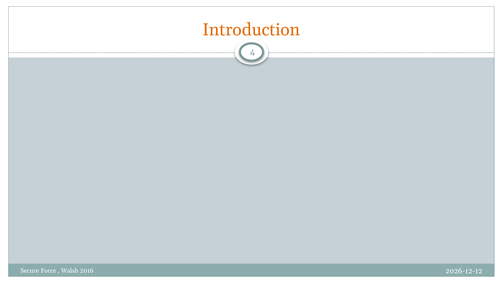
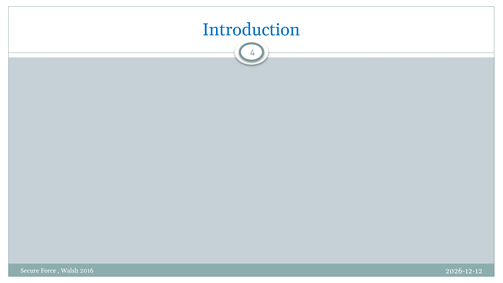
Introduction colour: orange -> blue
